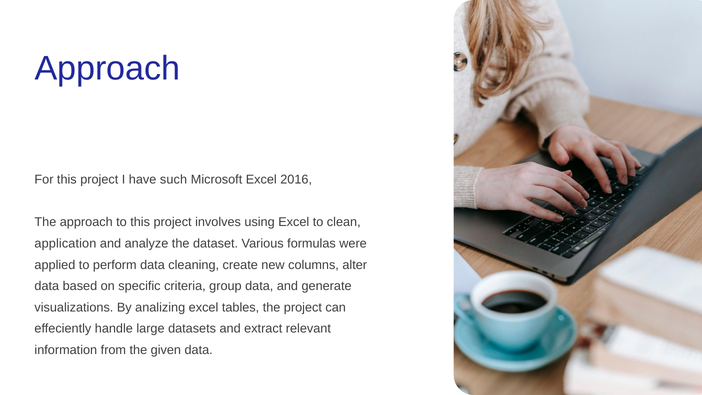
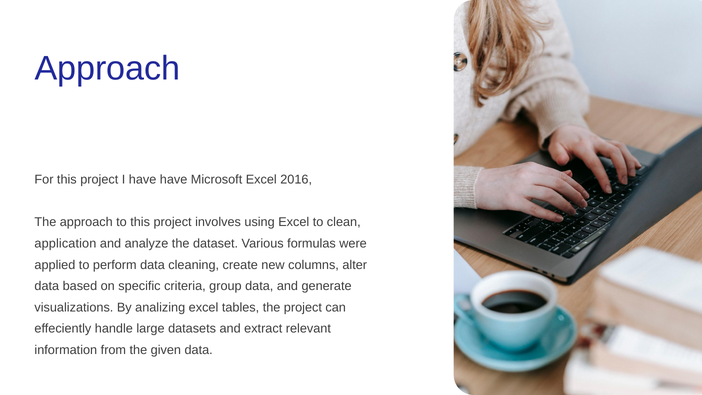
have such: such -> have
